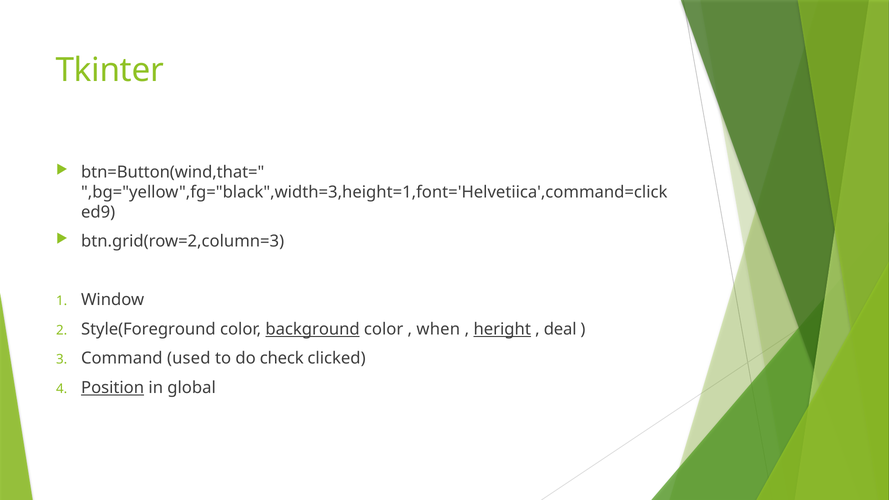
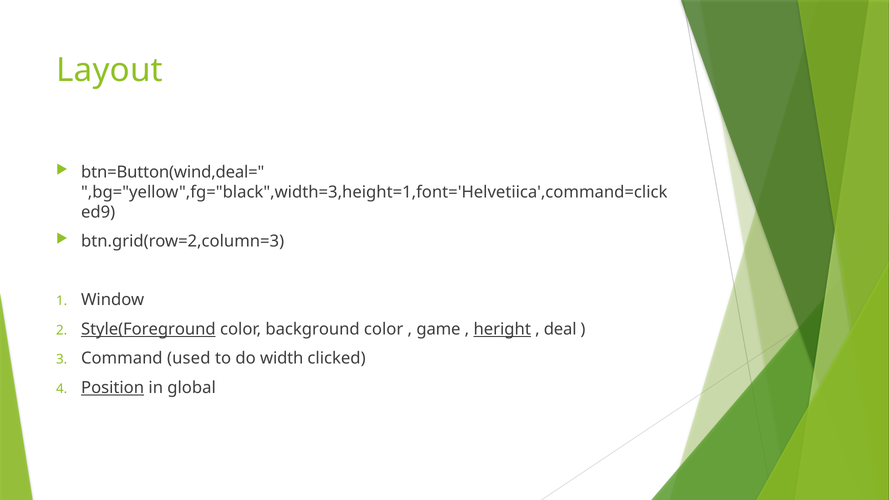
Tkinter: Tkinter -> Layout
btn=Button(wind,that=: btn=Button(wind,that= -> btn=Button(wind,deal=
Style(Foreground underline: none -> present
background underline: present -> none
when: when -> game
check: check -> width
